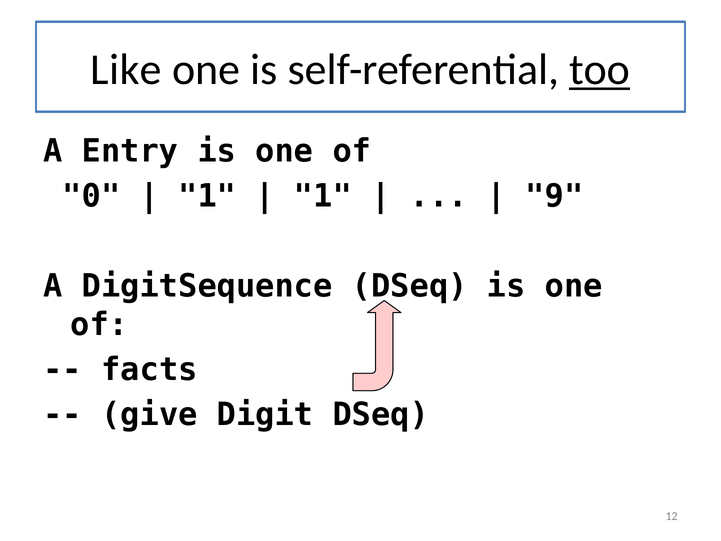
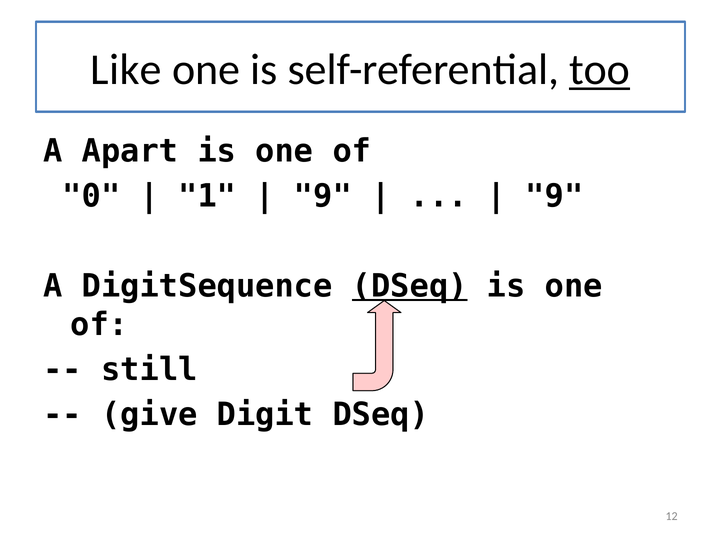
Entry: Entry -> Apart
1 at (323, 196): 1 -> 9
DSeq at (410, 286) underline: none -> present
facts: facts -> still
